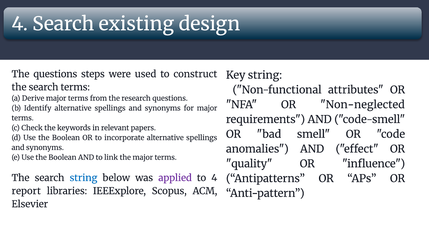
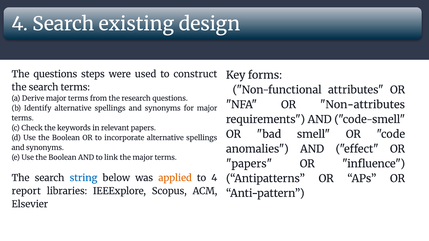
Key string: string -> forms
Non-neglected: Non-neglected -> Non-attributes
quality at (249, 164): quality -> papers
applied colour: purple -> orange
